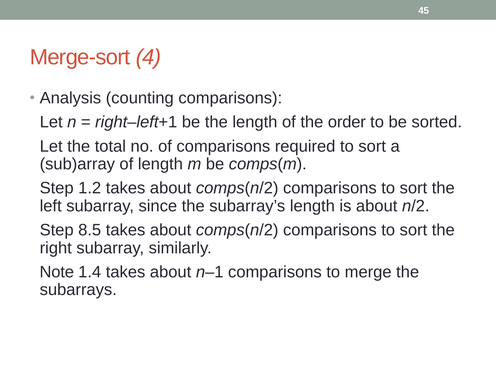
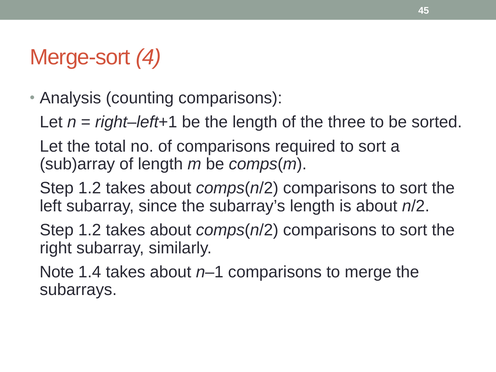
order: order -> three
8.5 at (90, 230): 8.5 -> 1.2
